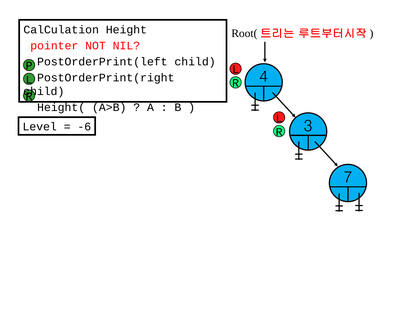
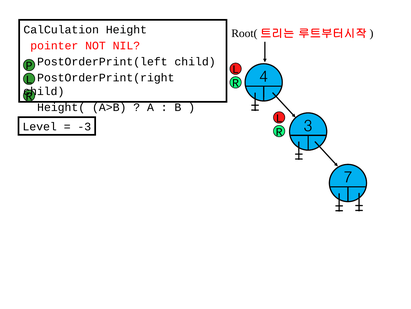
-6: -6 -> -3
